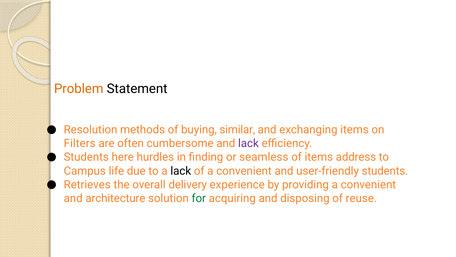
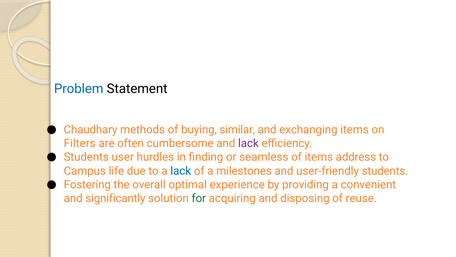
Problem colour: orange -> blue
Resolution: Resolution -> Chaudhary
here: here -> user
lack at (181, 171) colour: black -> blue
of a convenient: convenient -> milestones
Retrieves: Retrieves -> Fostering
delivery: delivery -> optimal
architecture: architecture -> significantly
